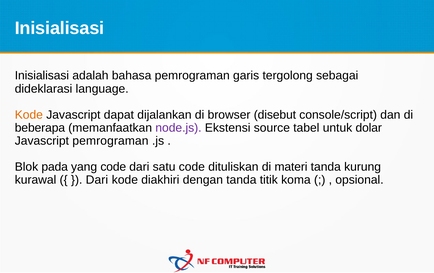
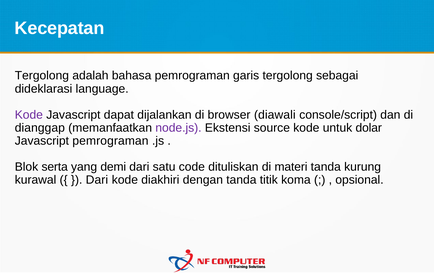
Inisialisasi at (60, 28): Inisialisasi -> Kecepatan
Inisialisasi at (42, 76): Inisialisasi -> Tergolong
Kode at (29, 115) colour: orange -> purple
disebut: disebut -> diawali
beberapa: beberapa -> dianggap
source tabel: tabel -> kode
pada: pada -> serta
yang code: code -> demi
